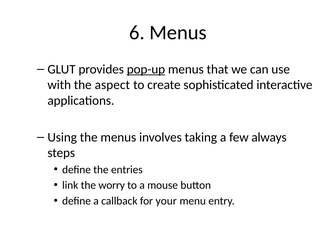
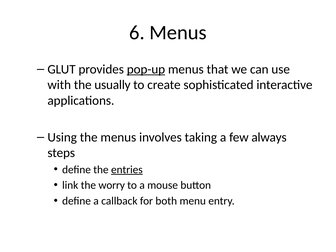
aspect: aspect -> usually
entries underline: none -> present
your: your -> both
